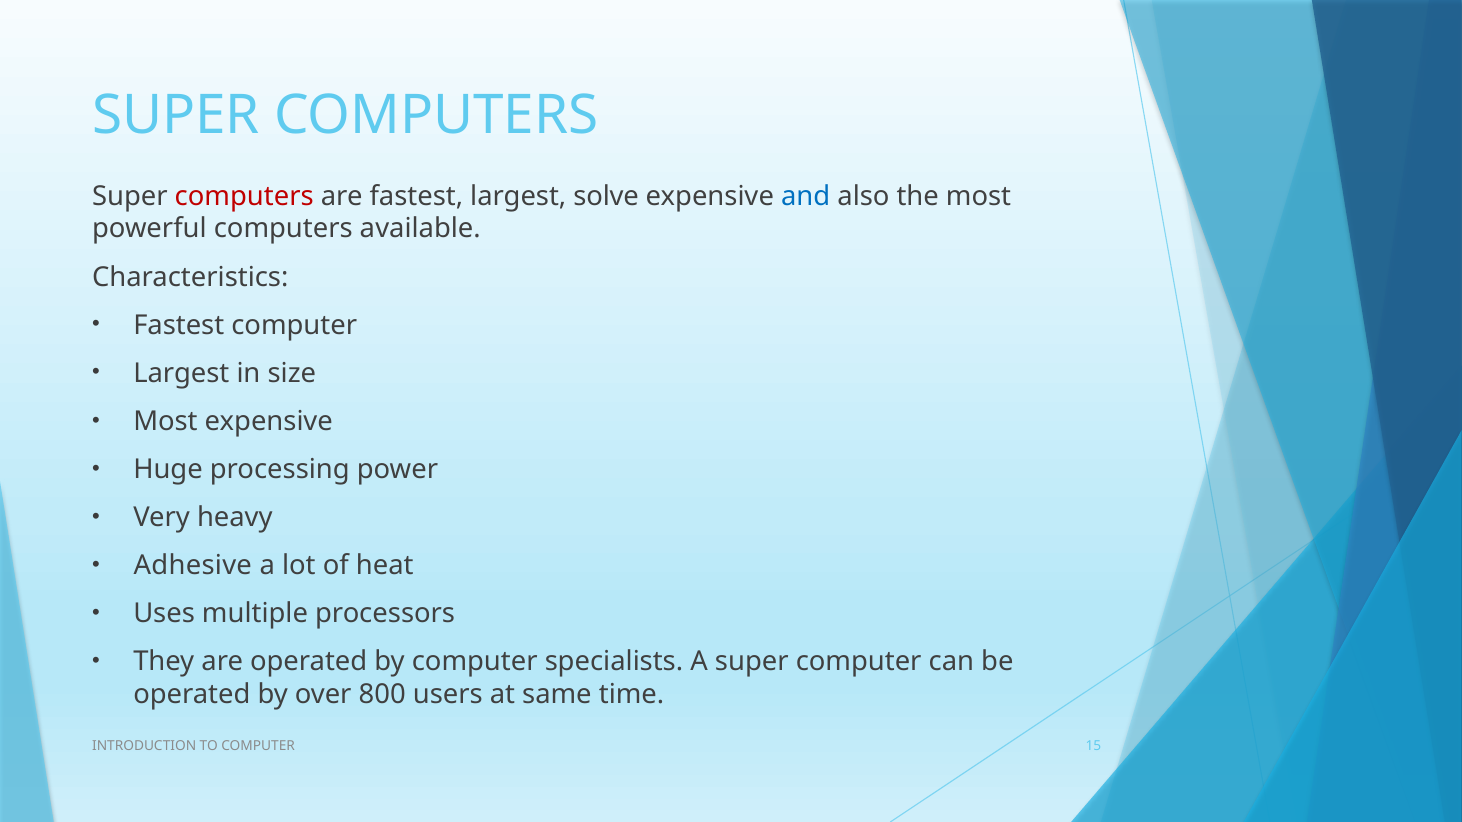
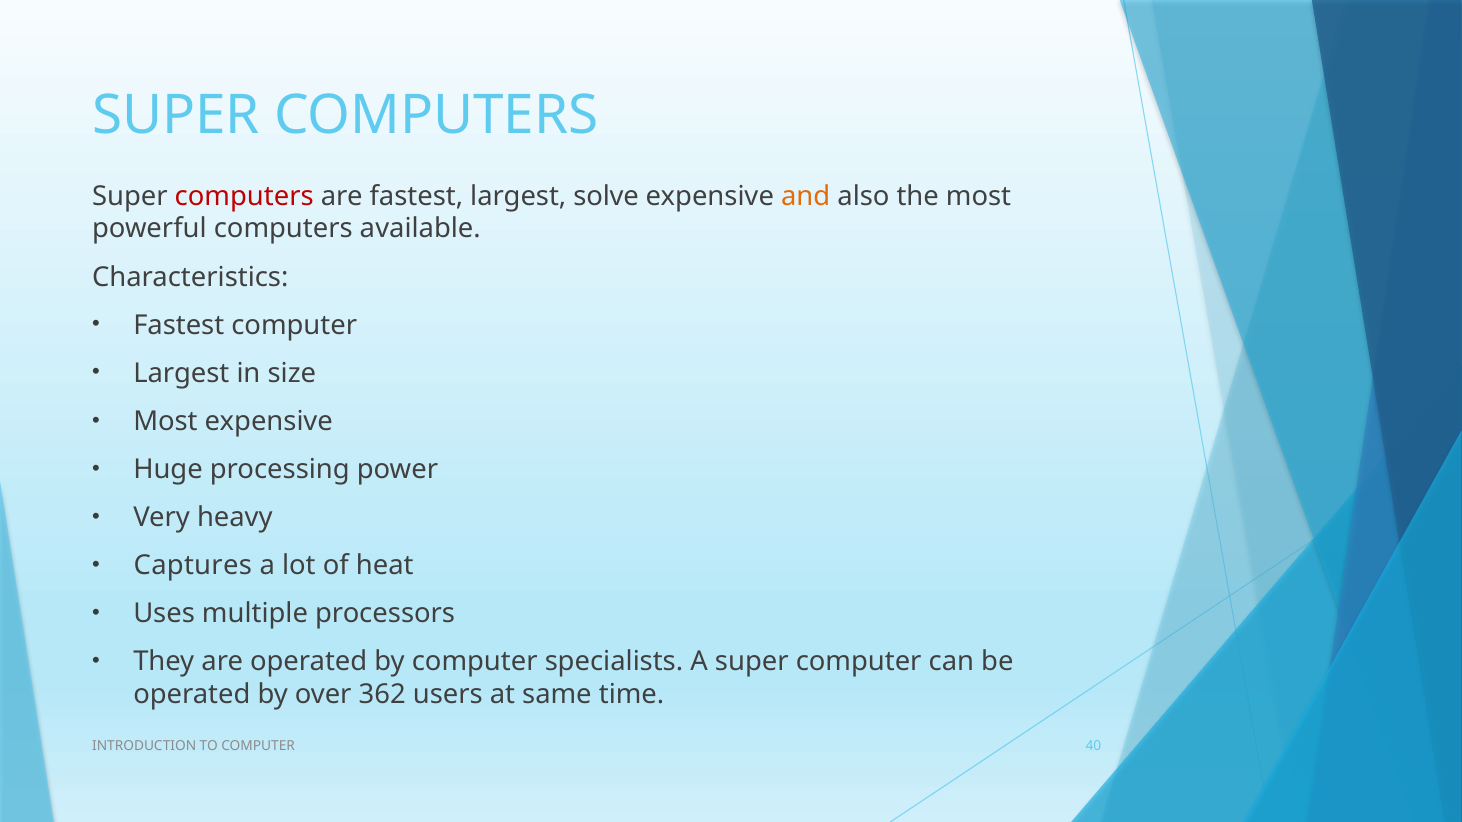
and colour: blue -> orange
Adhesive: Adhesive -> Captures
800: 800 -> 362
15: 15 -> 40
